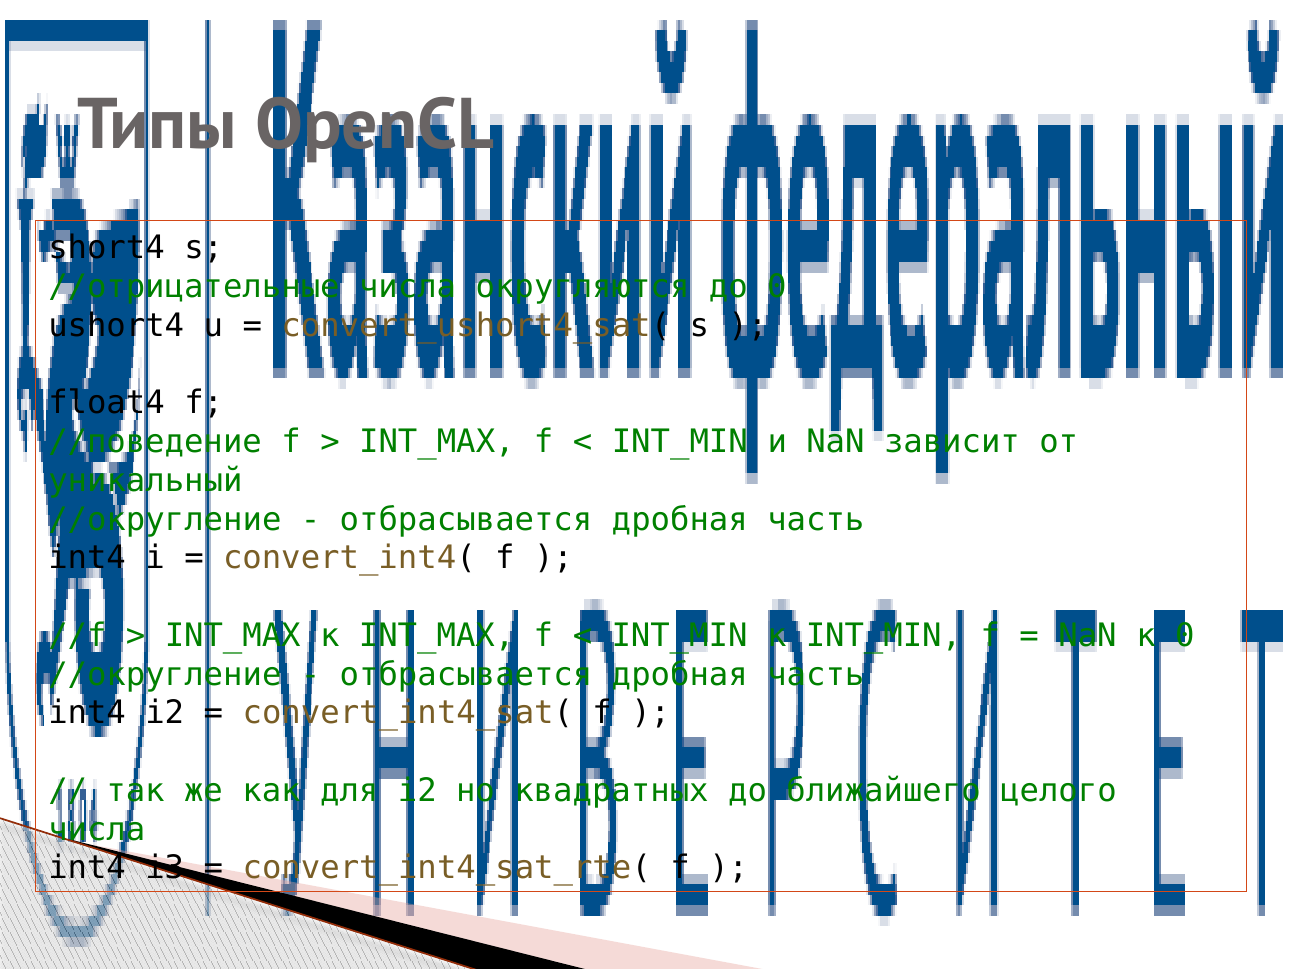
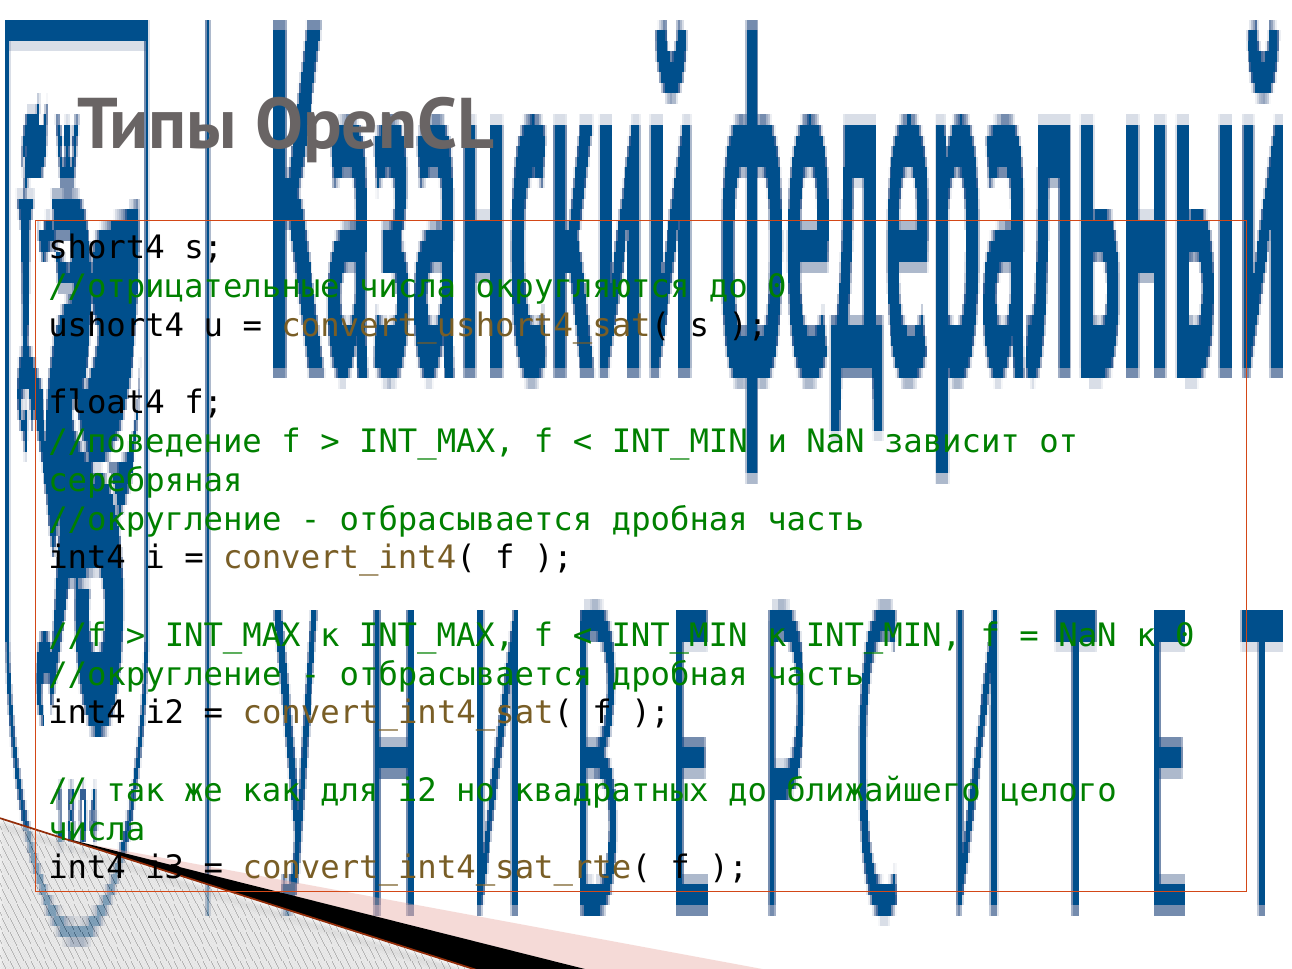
уникальный: уникальный -> серебряная
